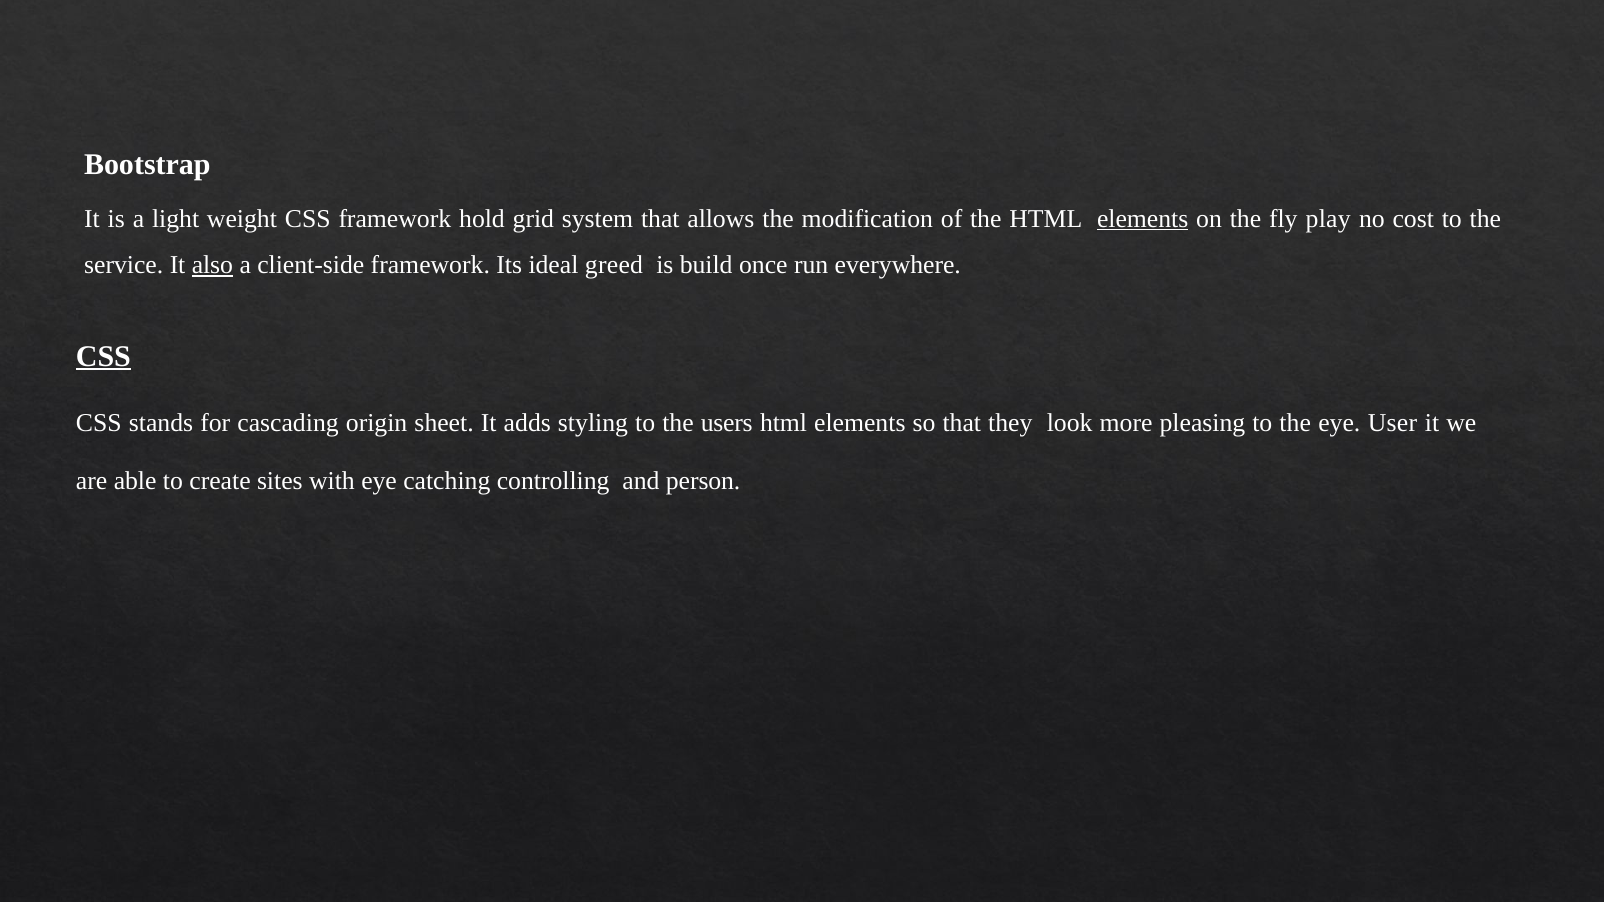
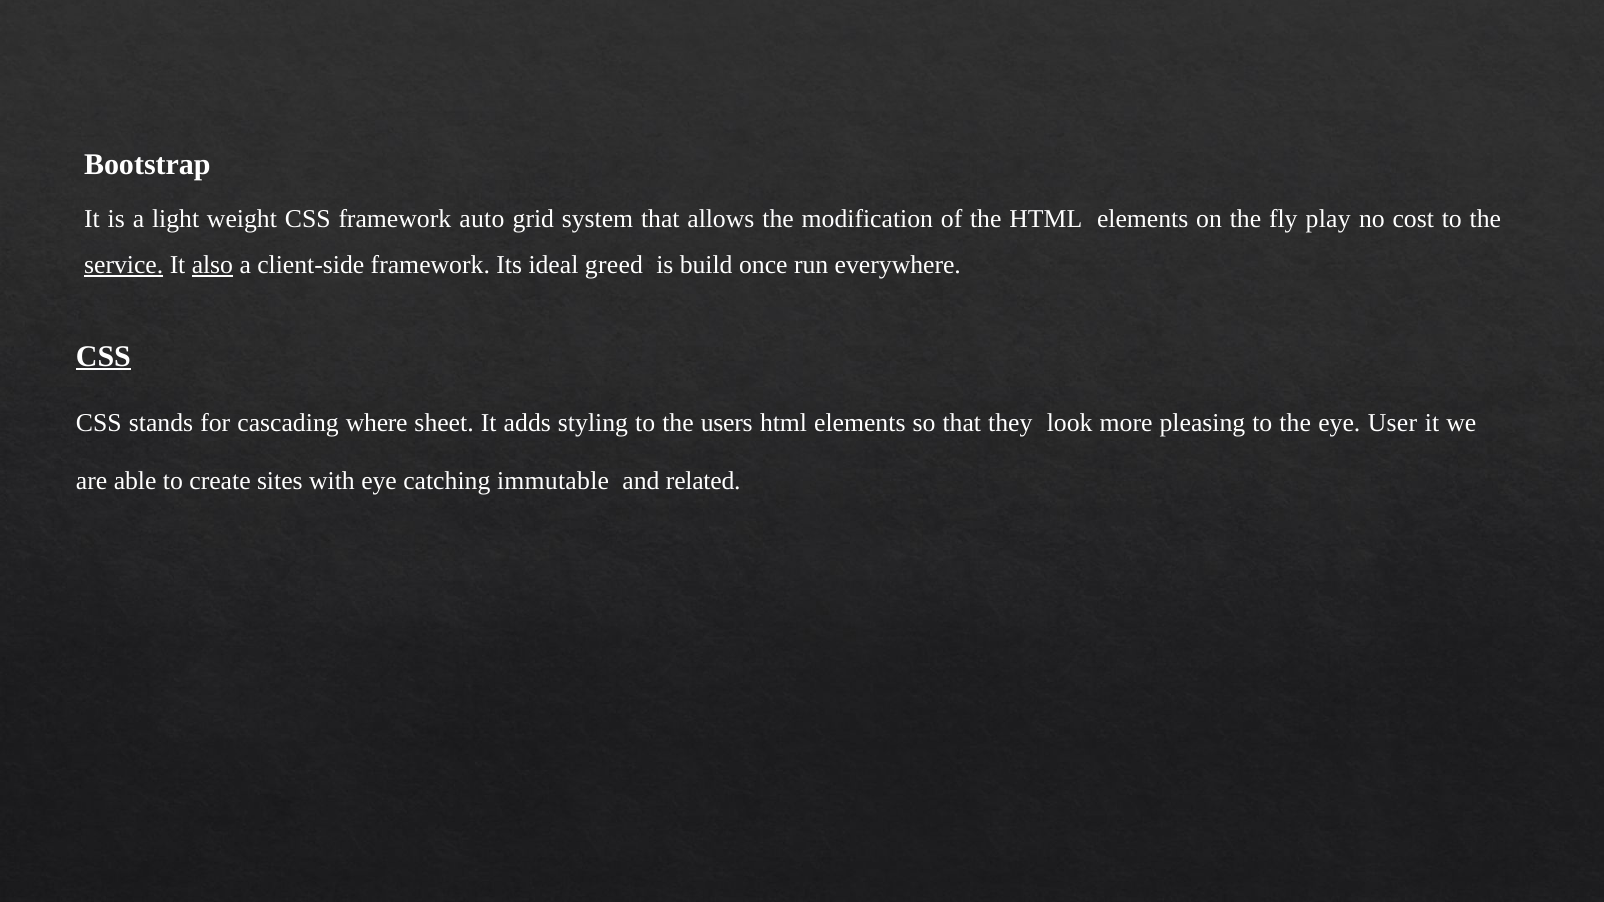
hold: hold -> auto
elements at (1143, 219) underline: present -> none
service underline: none -> present
origin: origin -> where
controlling: controlling -> immutable
person: person -> related
